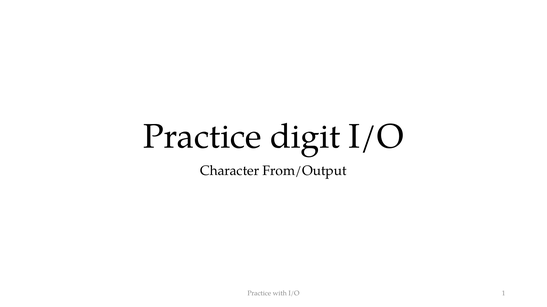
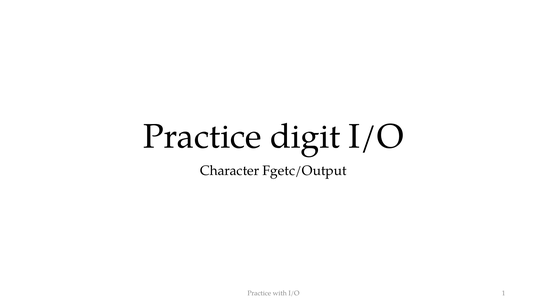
From/Output: From/Output -> Fgetc/Output
